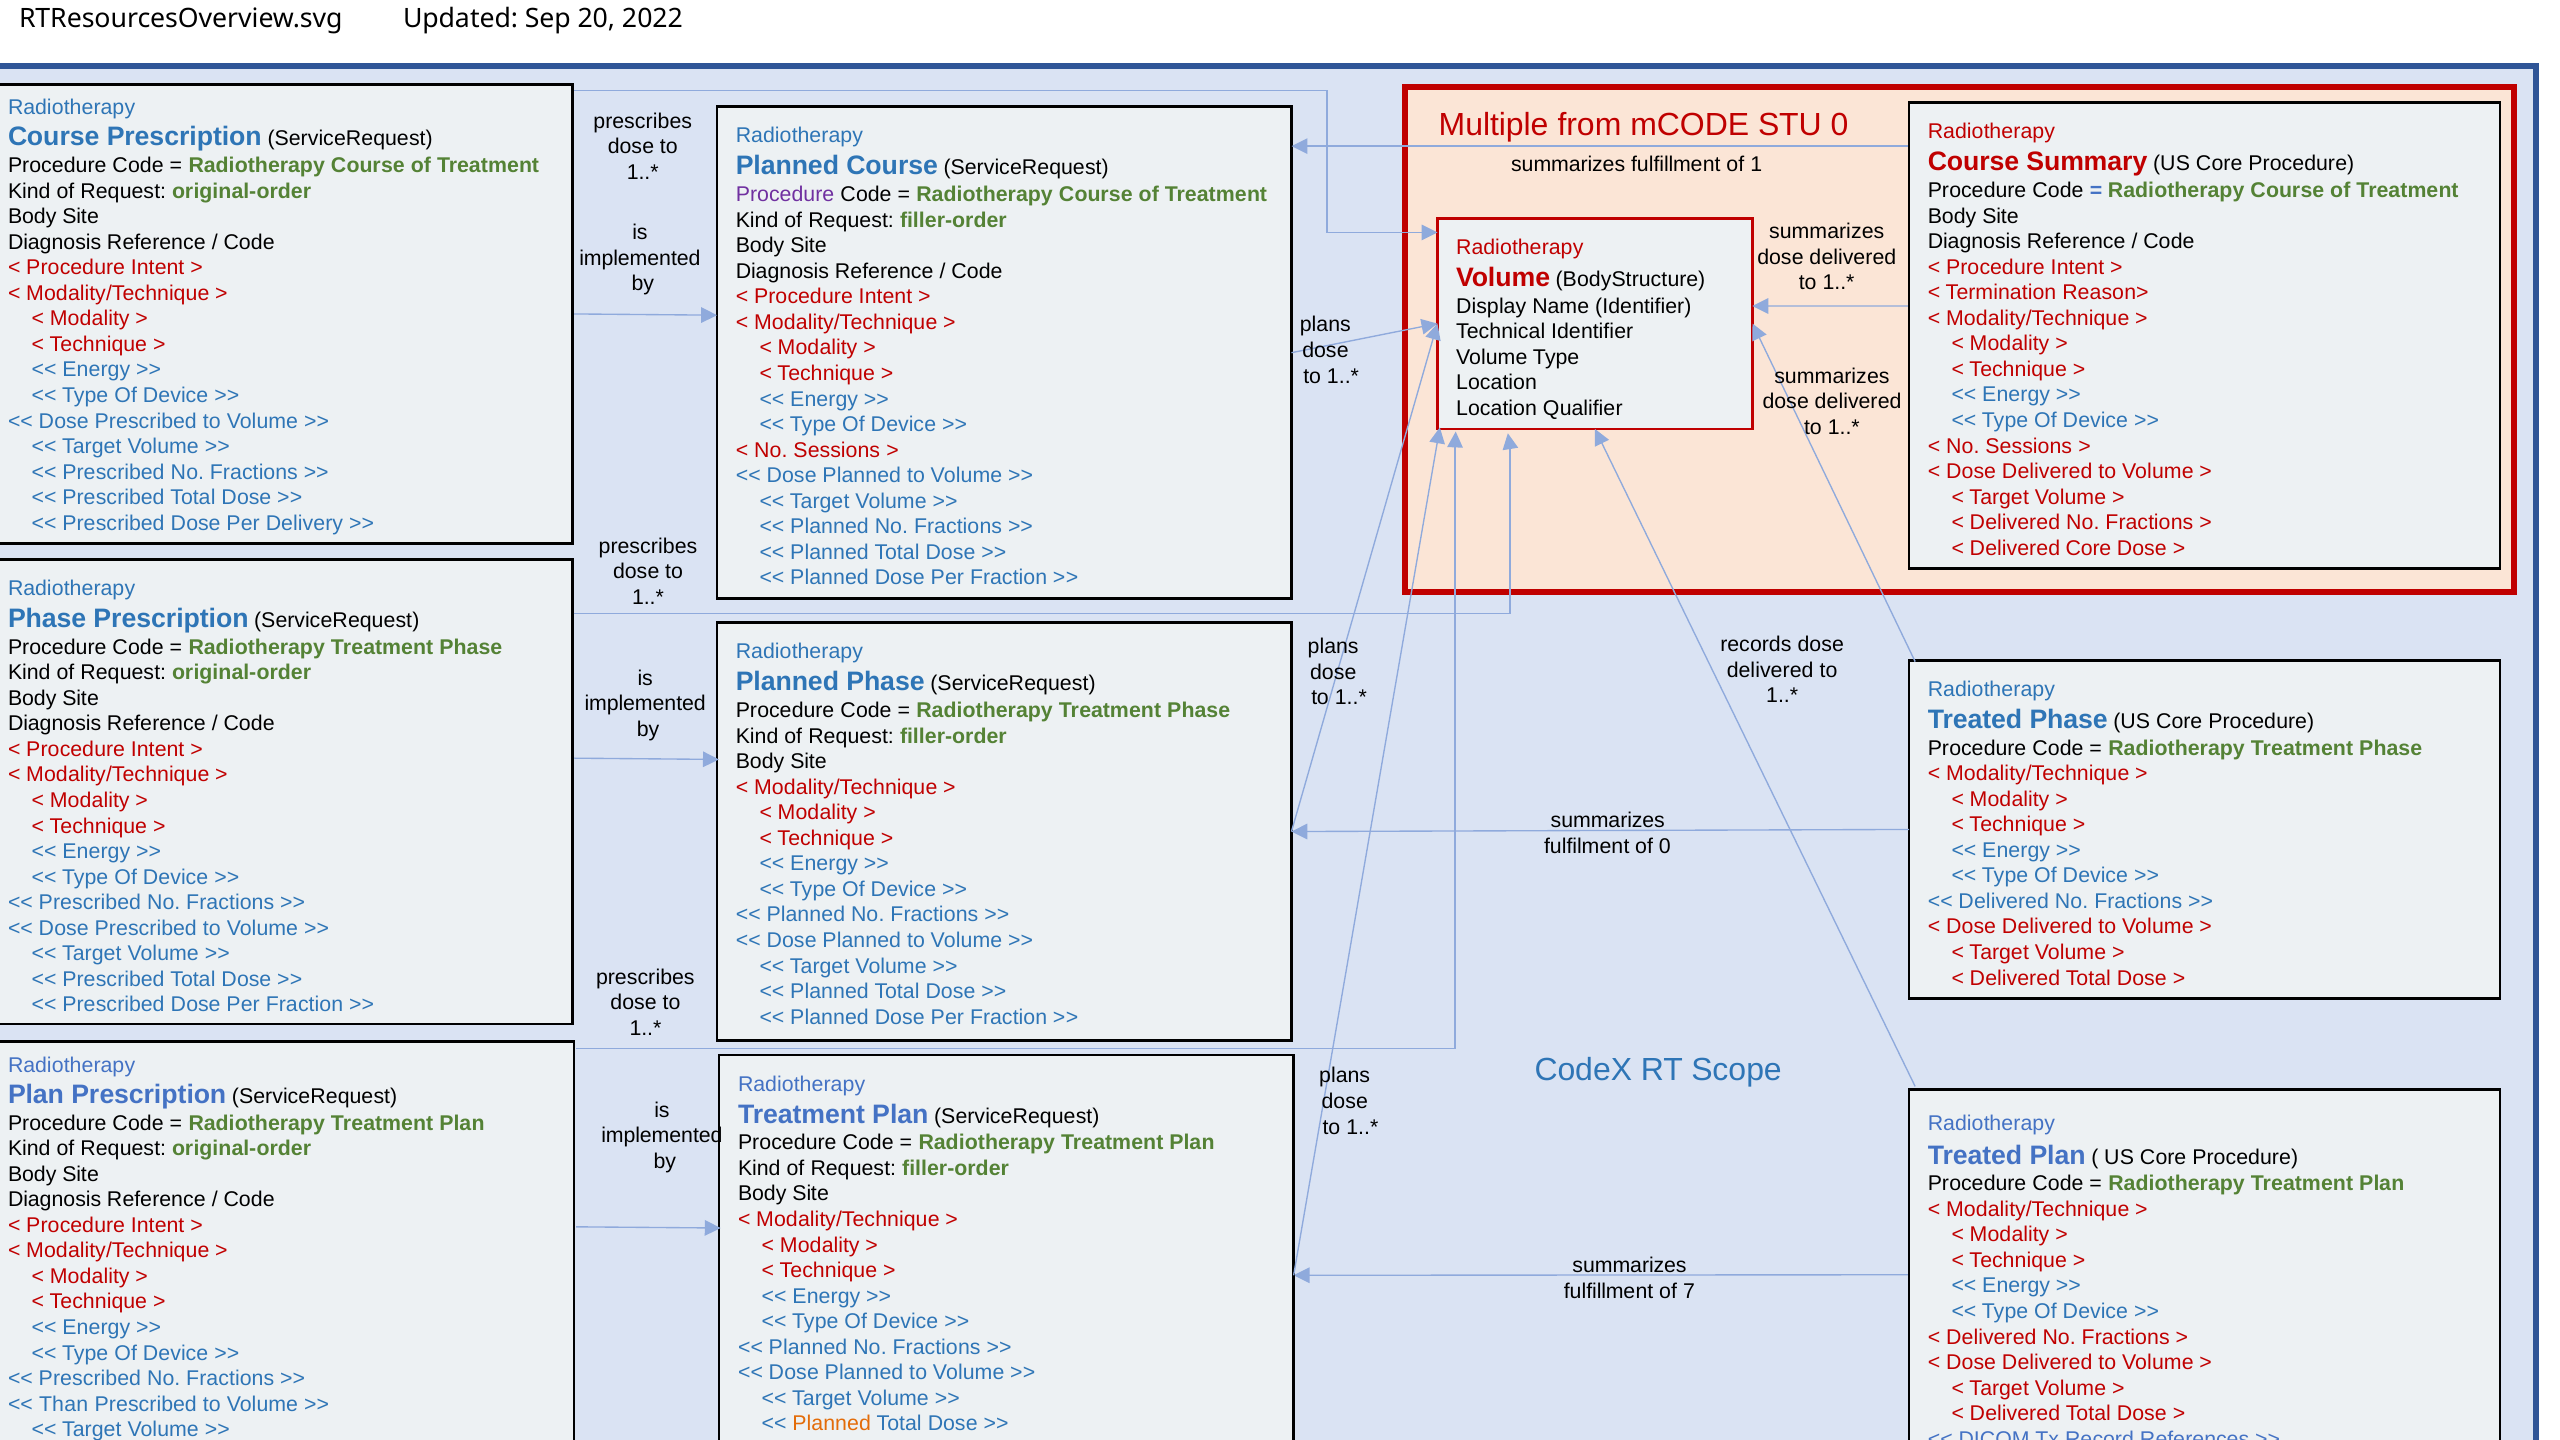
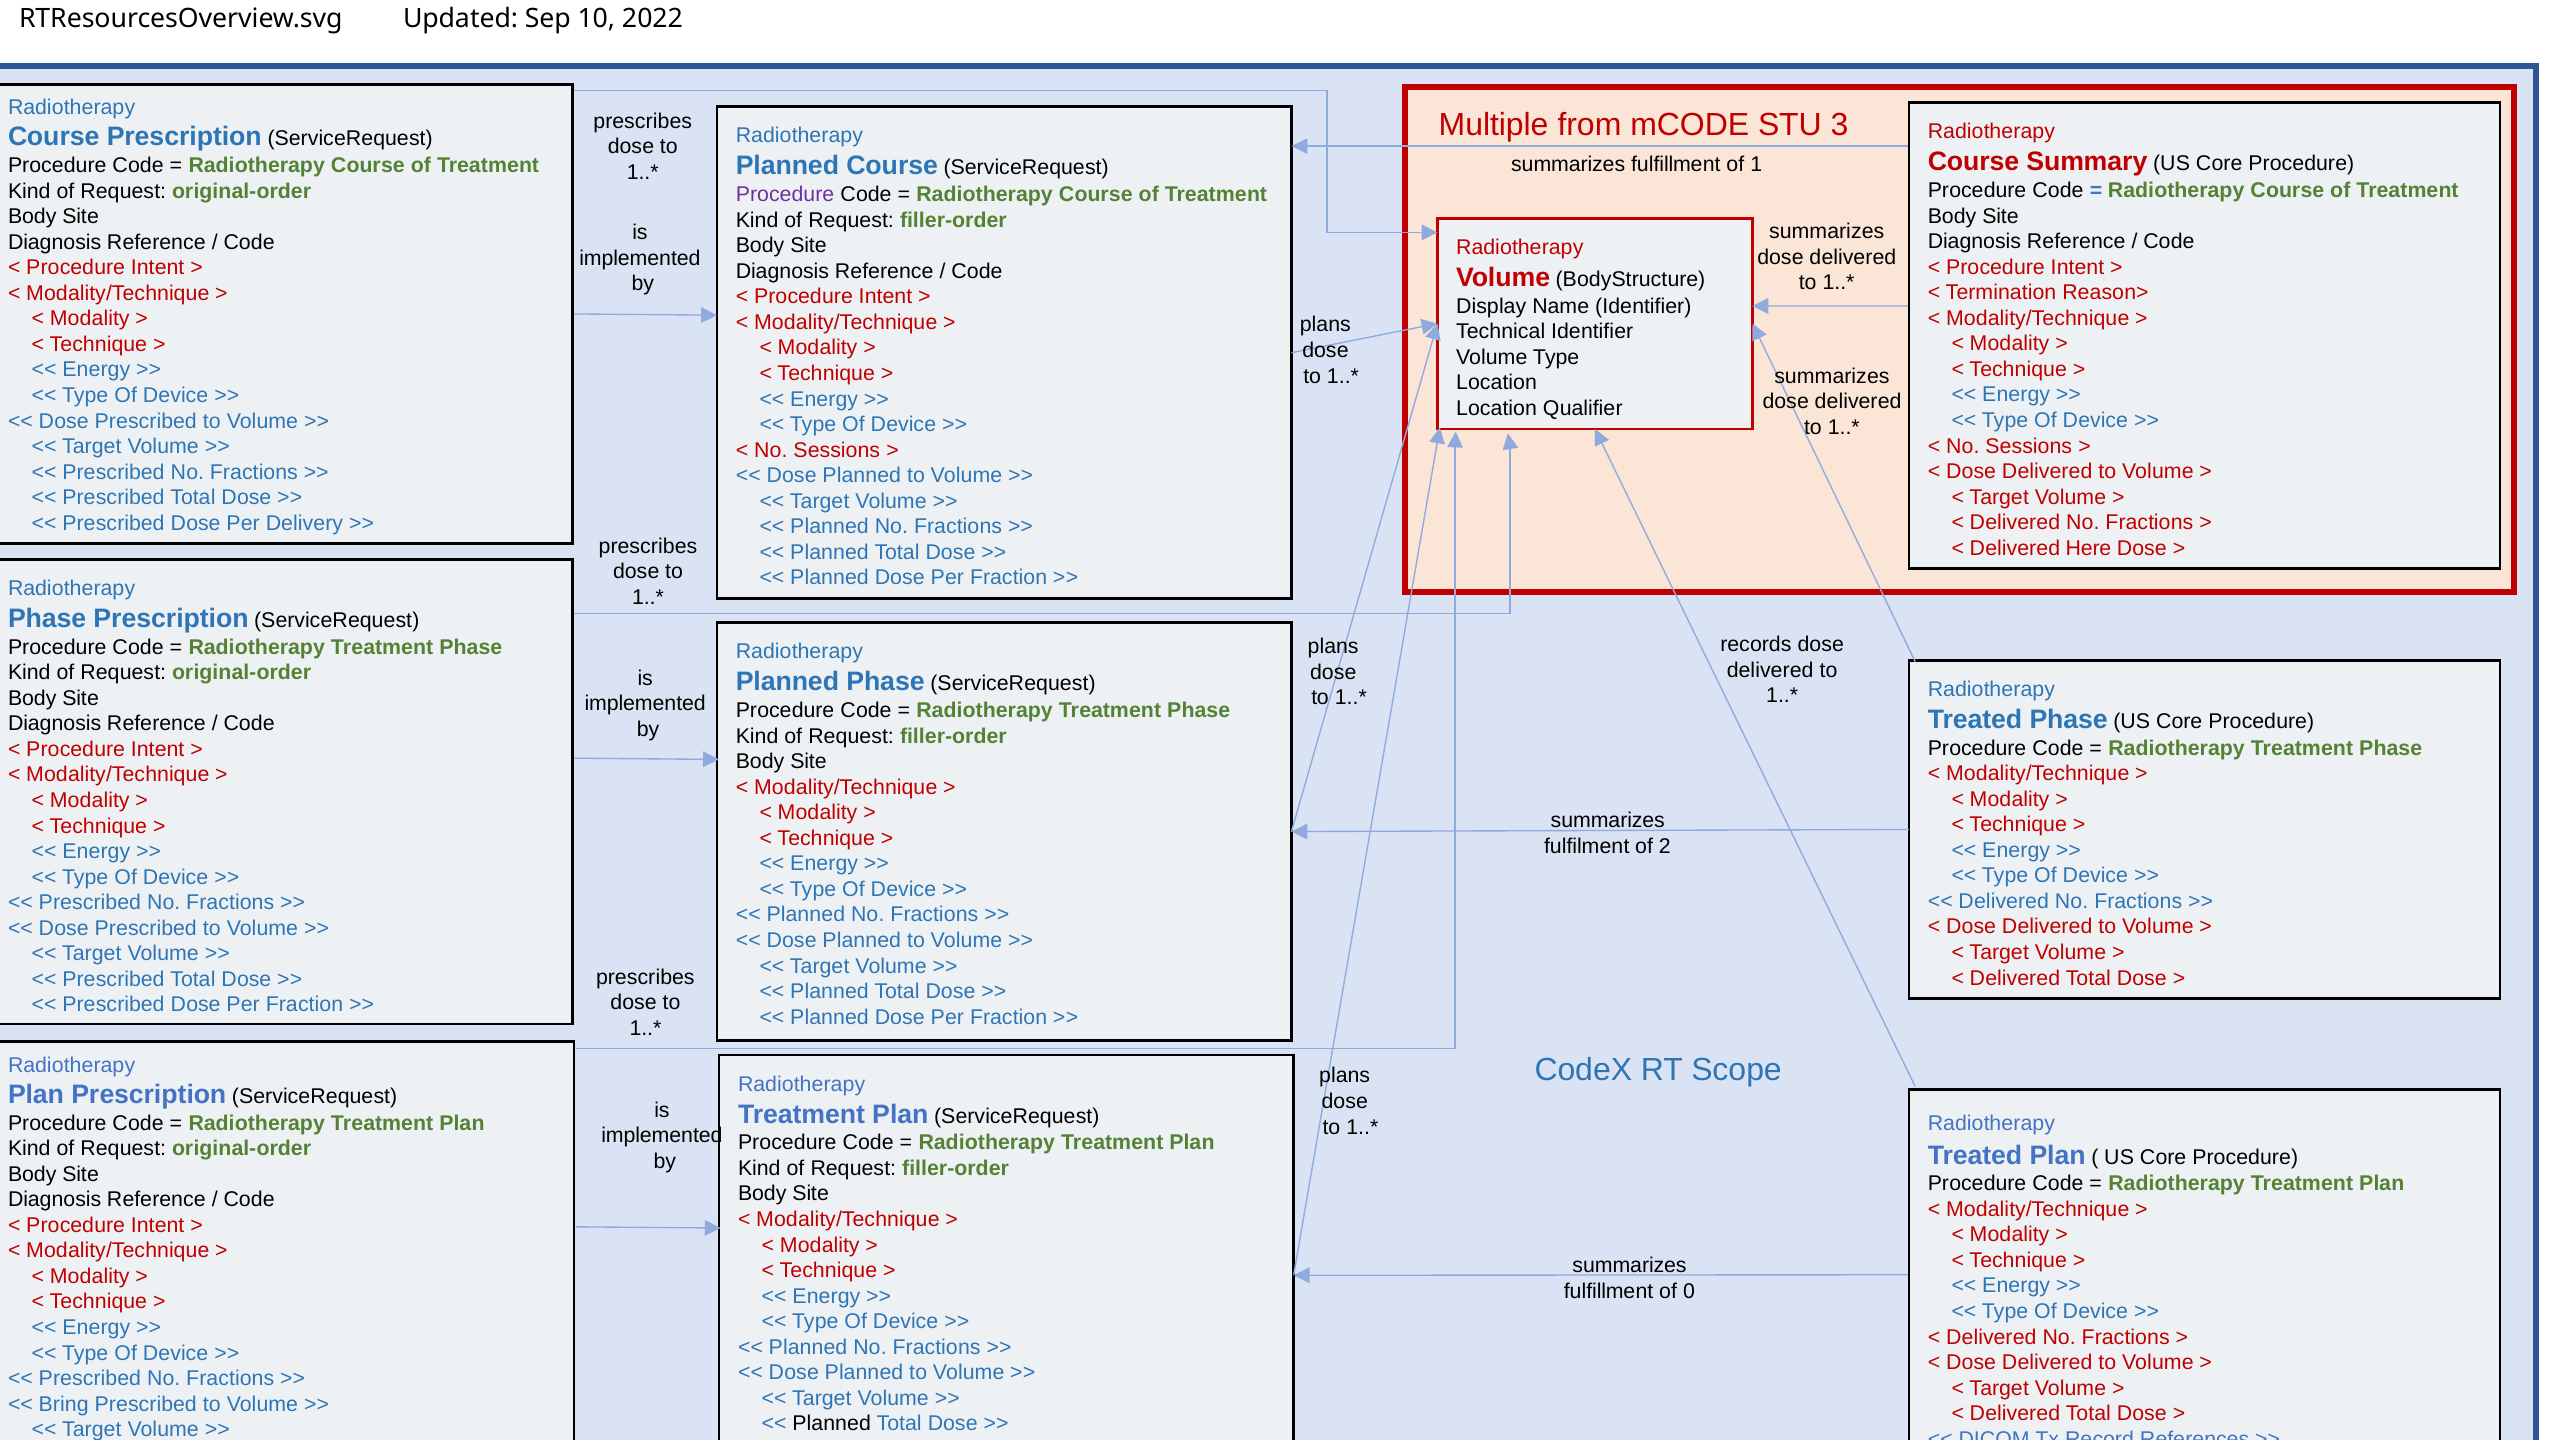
20: 20 -> 10
STU 0: 0 -> 3
Delivered Core: Core -> Here
of 0: 0 -> 2
7: 7 -> 0
Than: Than -> Bring
Planned at (832, 1424) colour: orange -> black
